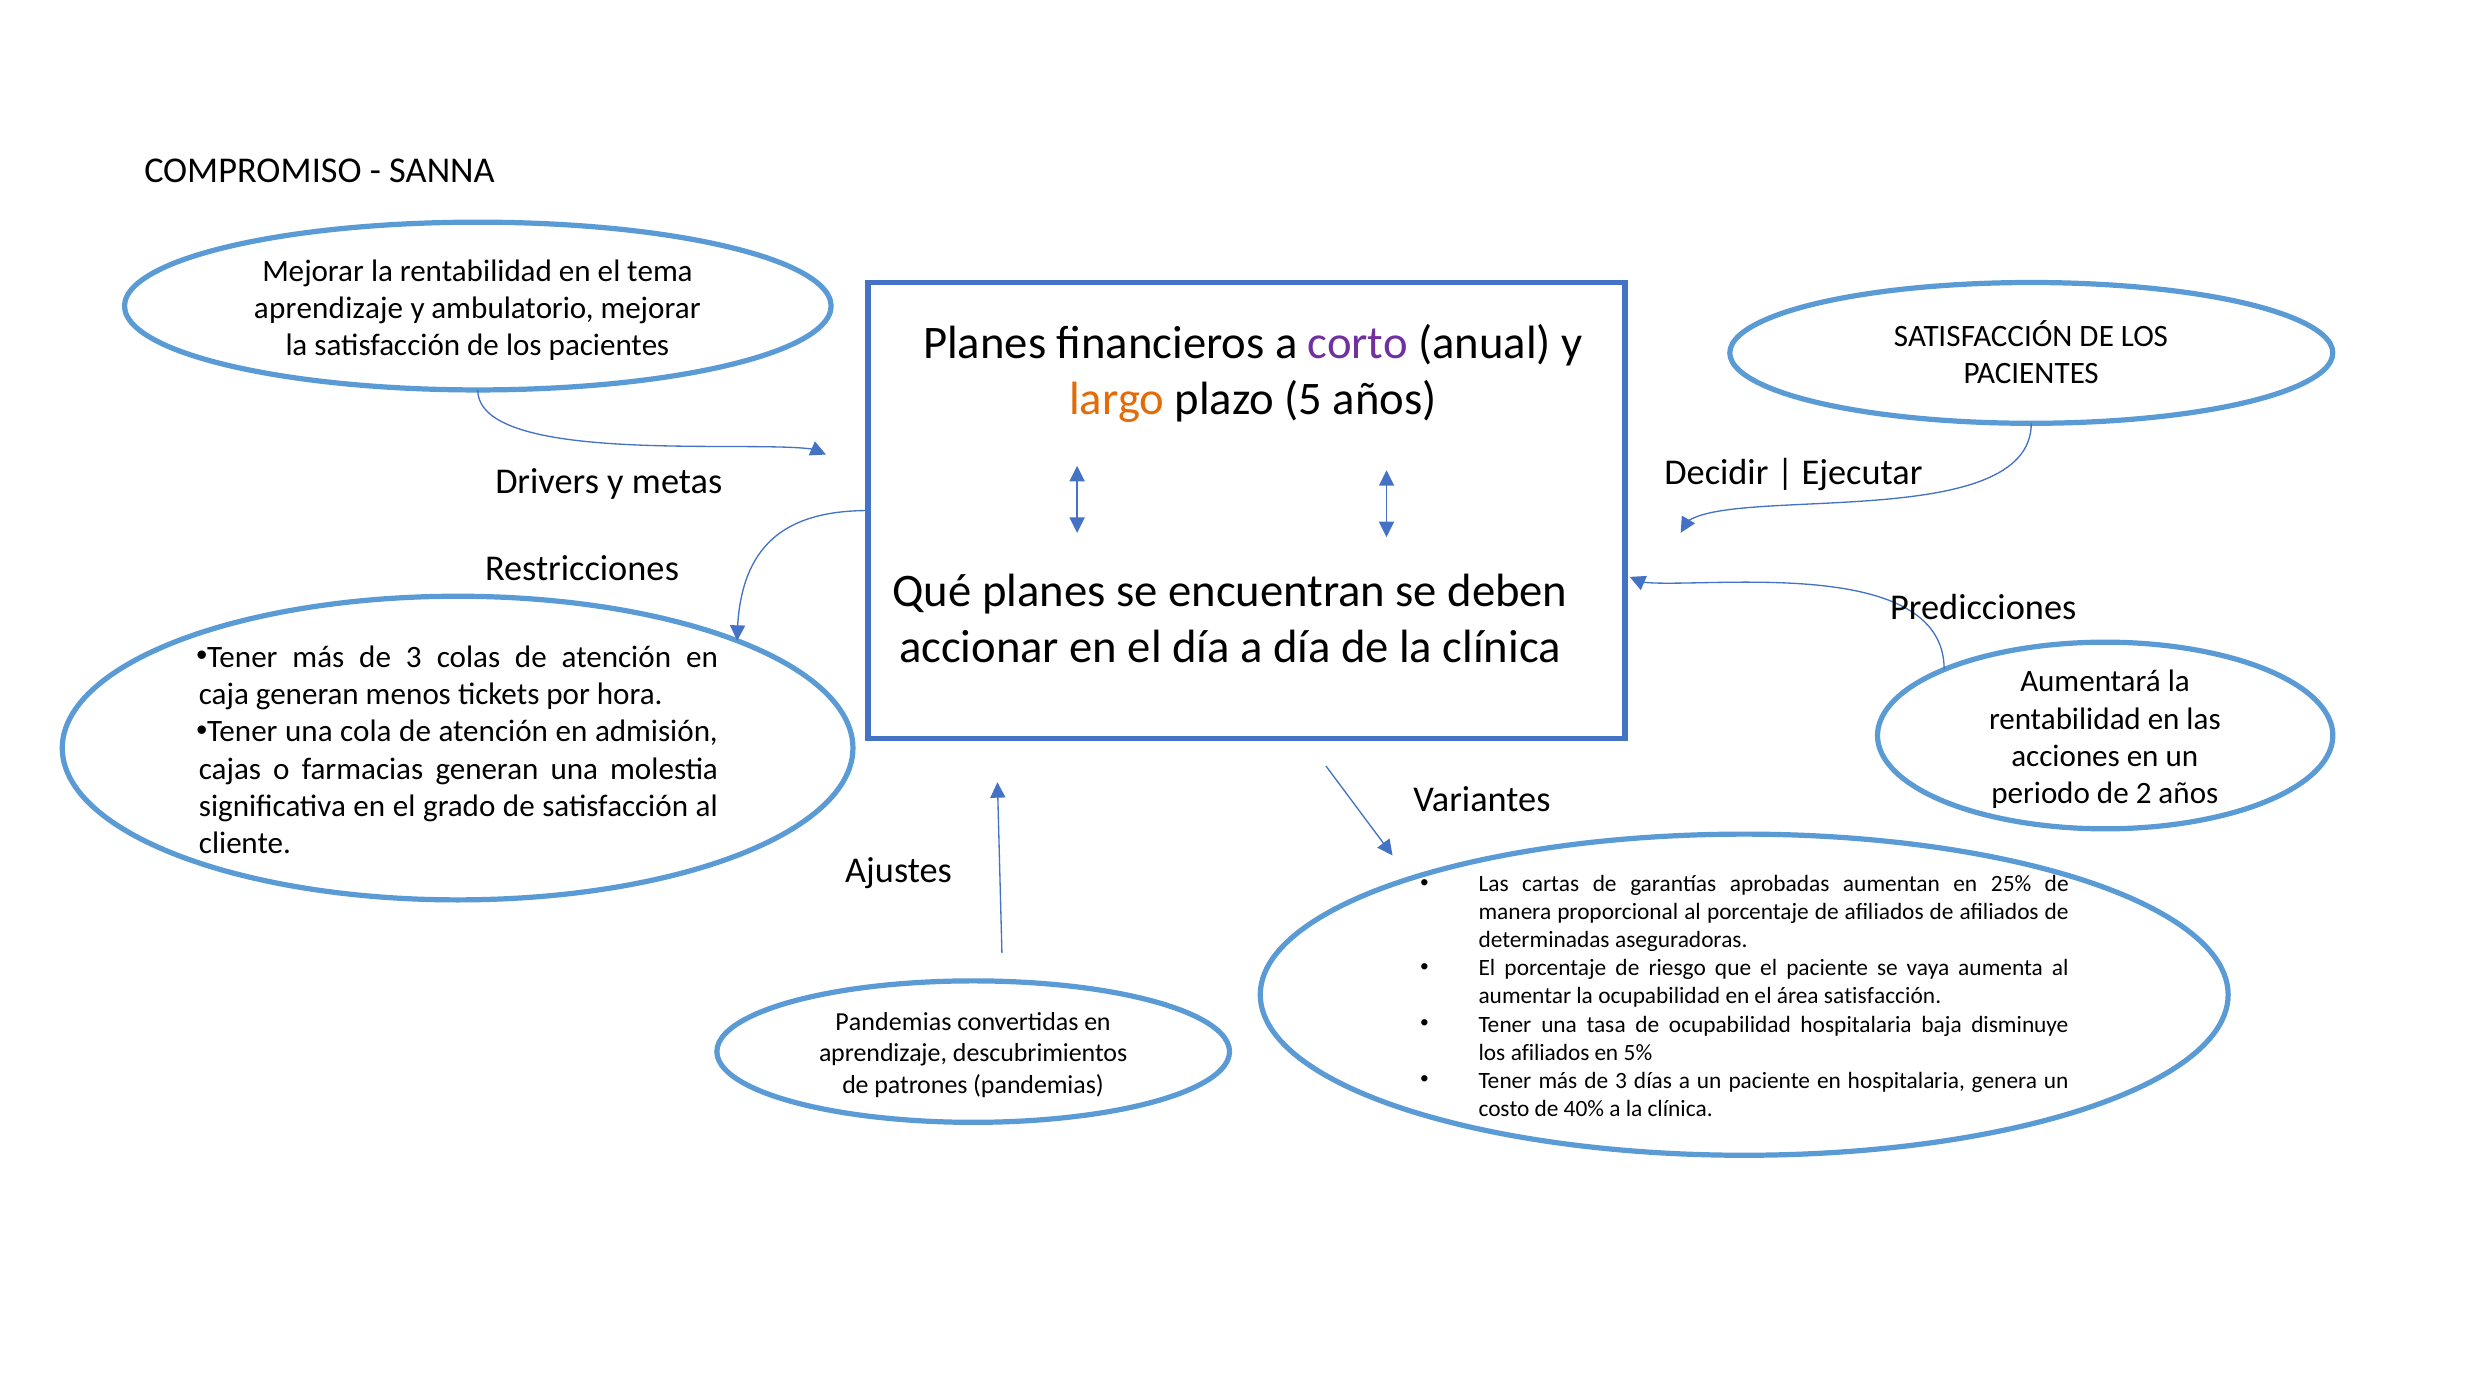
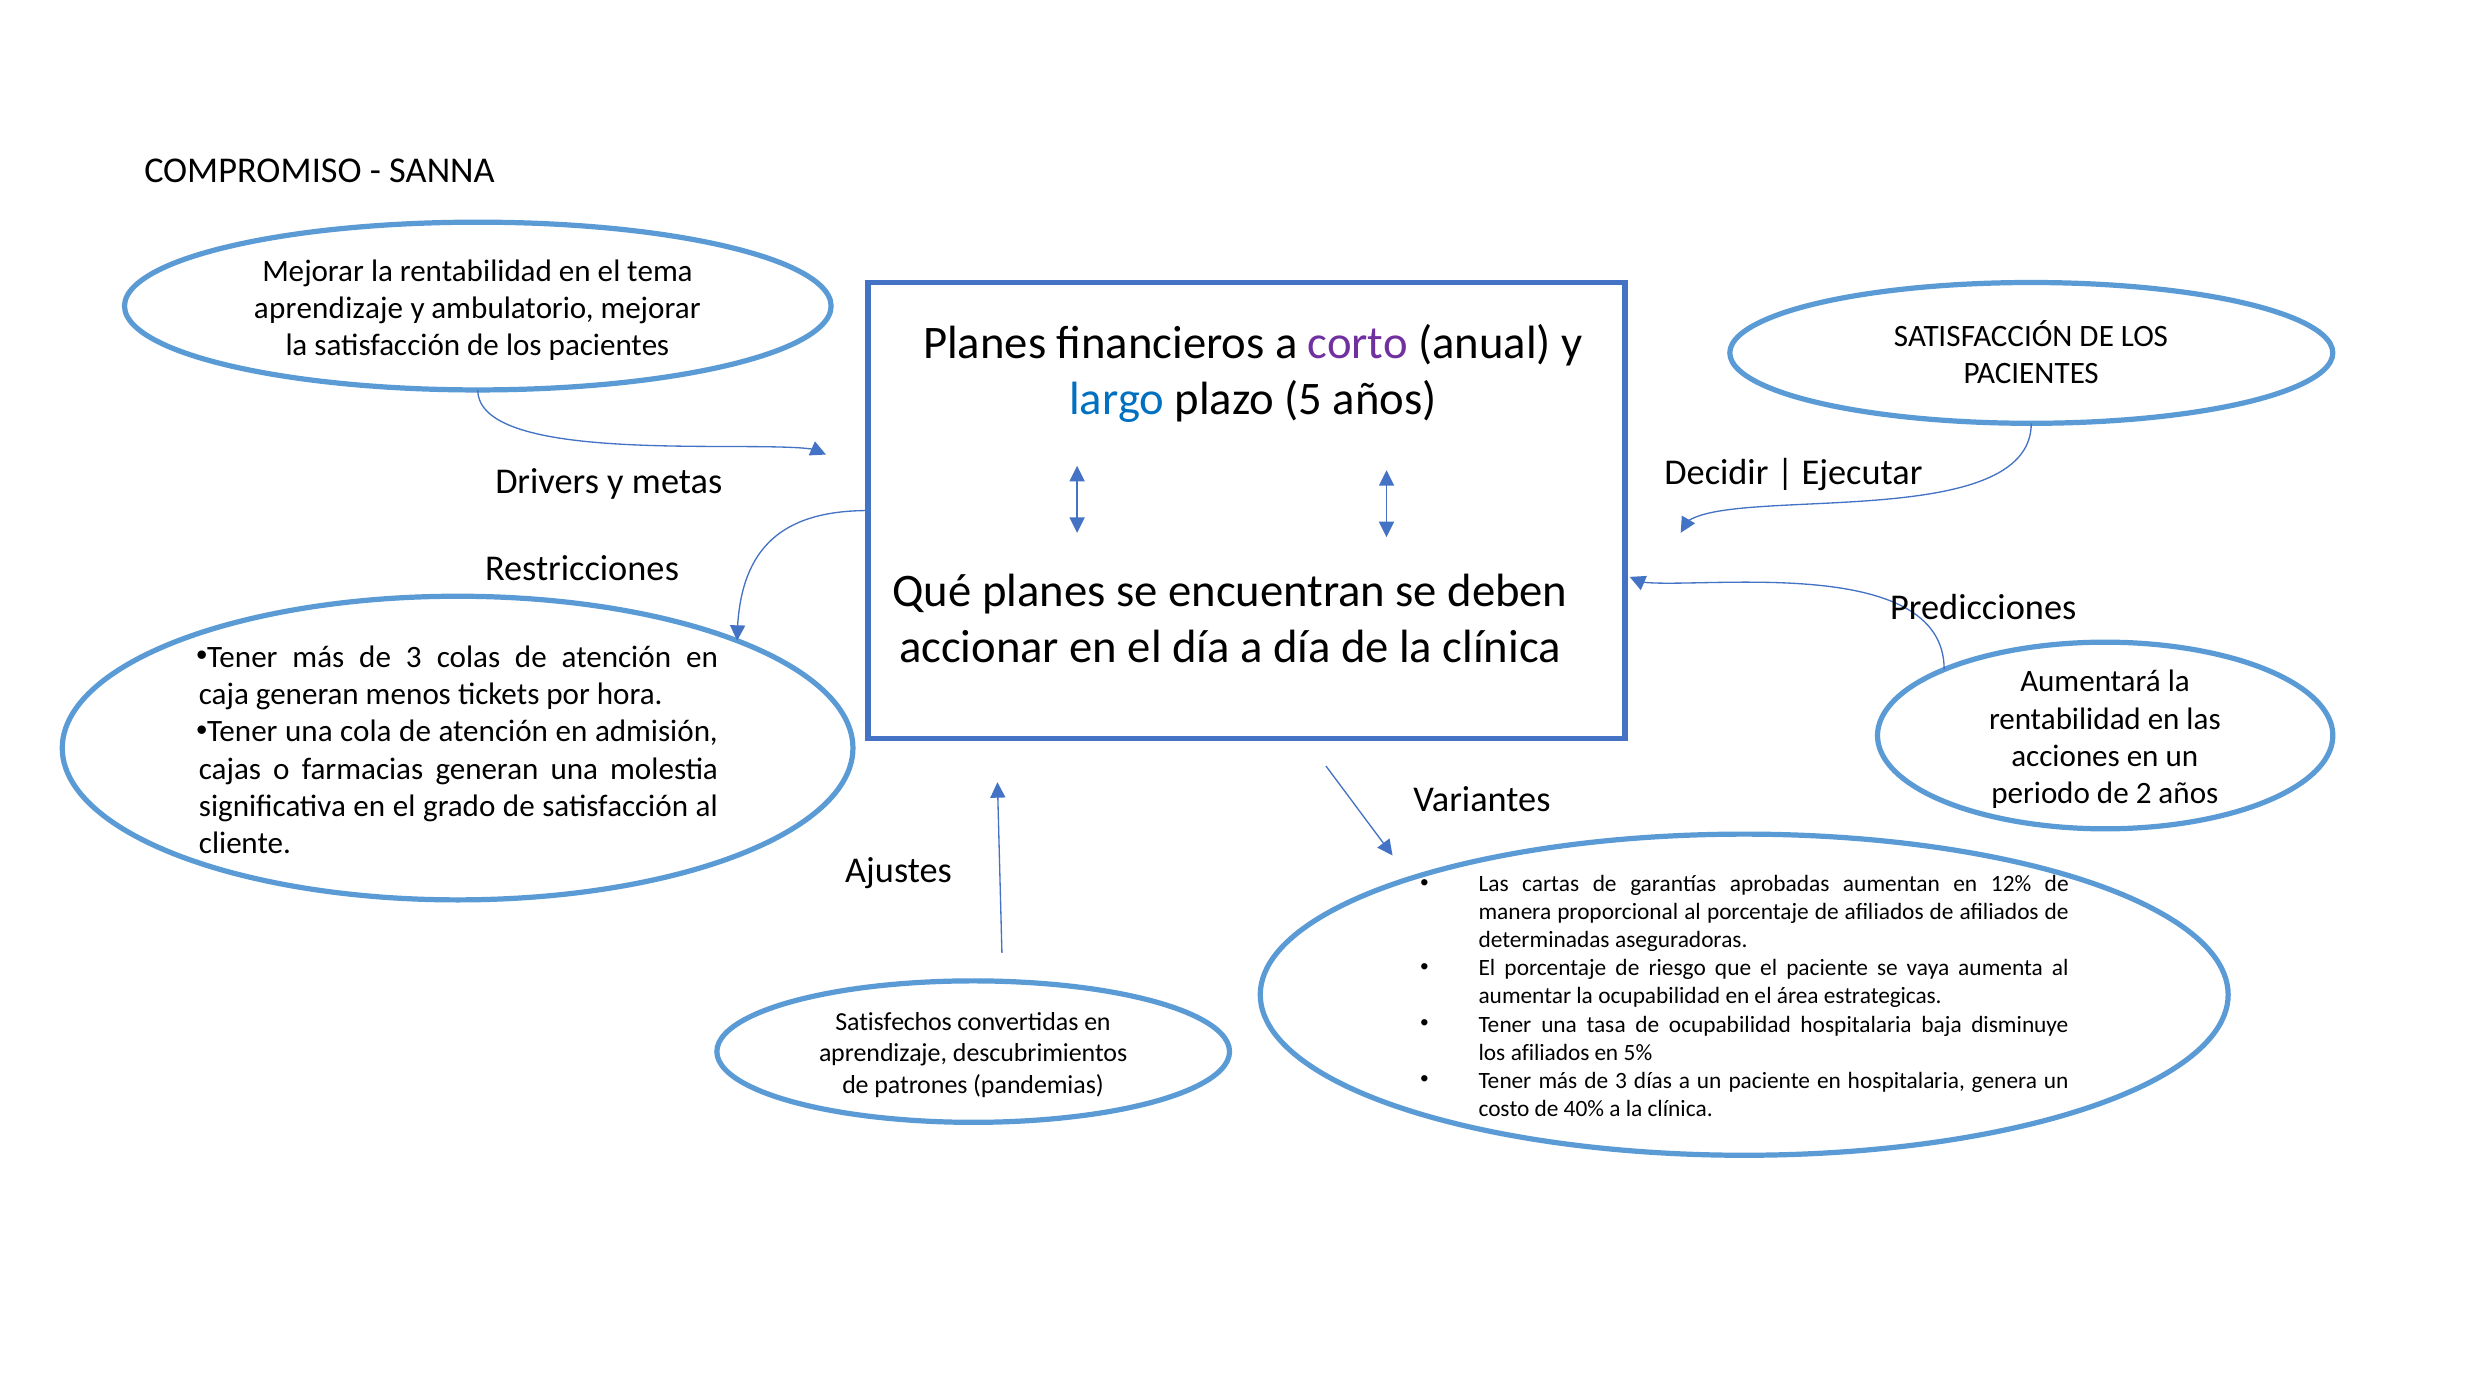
largo colour: orange -> blue
25%: 25% -> 12%
área satisfacción: satisfacción -> estrategicas
Pandemias at (893, 1022): Pandemias -> Satisfechos
